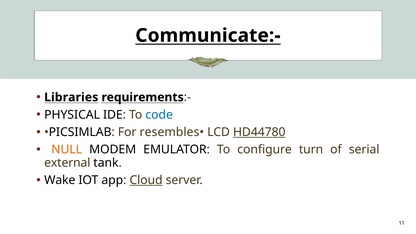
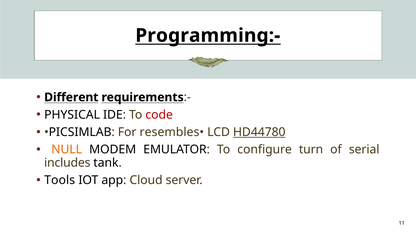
Communicate:-: Communicate:- -> Programming:-
Libraries: Libraries -> Different
code colour: blue -> red
external: external -> includes
Wake: Wake -> Tools
Cloud underline: present -> none
